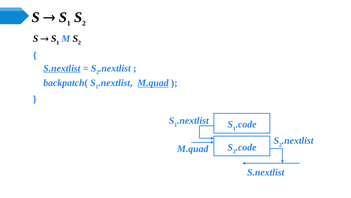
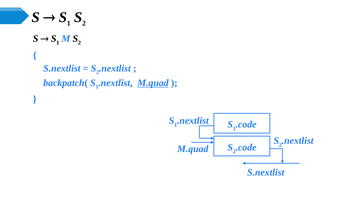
S.nextlist at (62, 68) underline: present -> none
